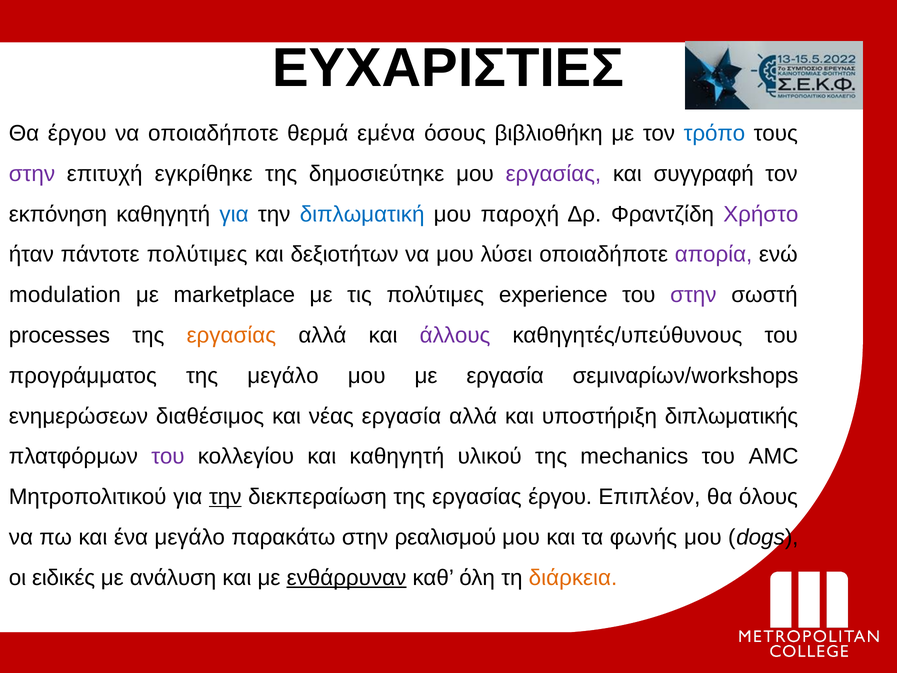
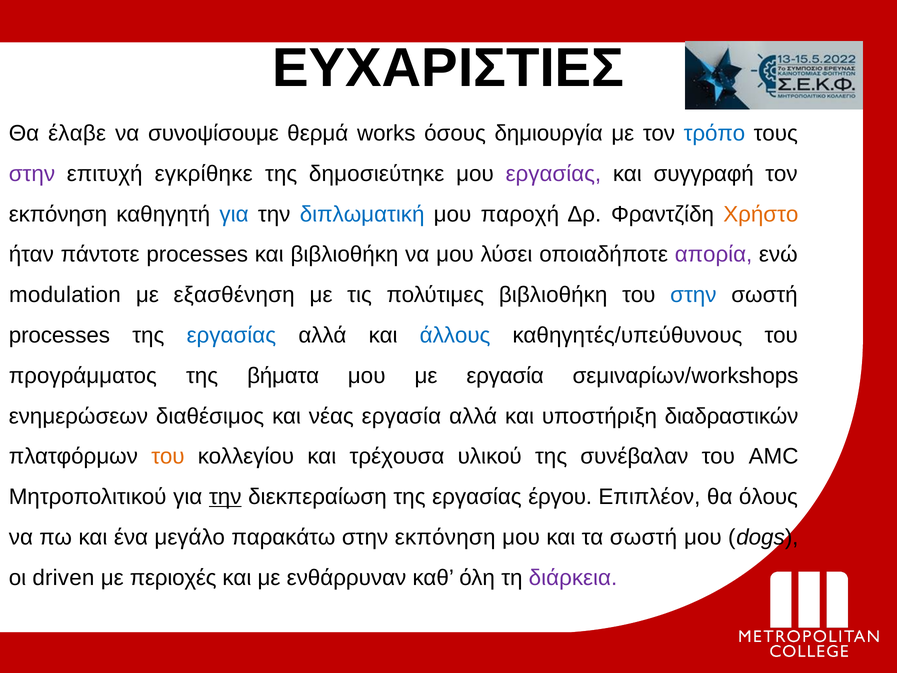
Θα έργου: έργου -> έλαβε
να οποιαδήποτε: οποιαδήποτε -> συνοψίσουμε
εμένα: εμένα -> works
βιβλιοθήκη: βιβλιοθήκη -> δημιουργία
Χρήστο colour: purple -> orange
πάντοτε πολύτιμες: πολύτιμες -> processes
και δεξιοτήτων: δεξιοτήτων -> βιβλιοθήκη
marketplace: marketplace -> εξασθένηση
πολύτιμες experience: experience -> βιβλιοθήκη
στην at (693, 295) colour: purple -> blue
εργασίας at (231, 335) colour: orange -> blue
άλλους colour: purple -> blue
της μεγάλο: μεγάλο -> βήματα
διπλωματικής: διπλωματικής -> διαδραστικών
του at (168, 456) colour: purple -> orange
και καθηγητή: καθηγητή -> τρέχουσα
mechanics: mechanics -> συνέβαλαν
στην ρεαλισμού: ρεαλισμού -> εκπόνηση
τα φωνής: φωνής -> σωστή
ειδικές: ειδικές -> driven
ανάλυση: ανάλυση -> περιοχές
ενθάρρυναν underline: present -> none
διάρκεια colour: orange -> purple
